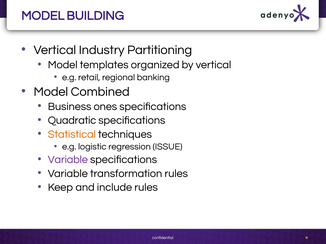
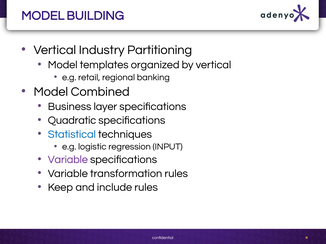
ones: ones -> layer
Statistical colour: orange -> blue
ISSUE: ISSUE -> INPUT
